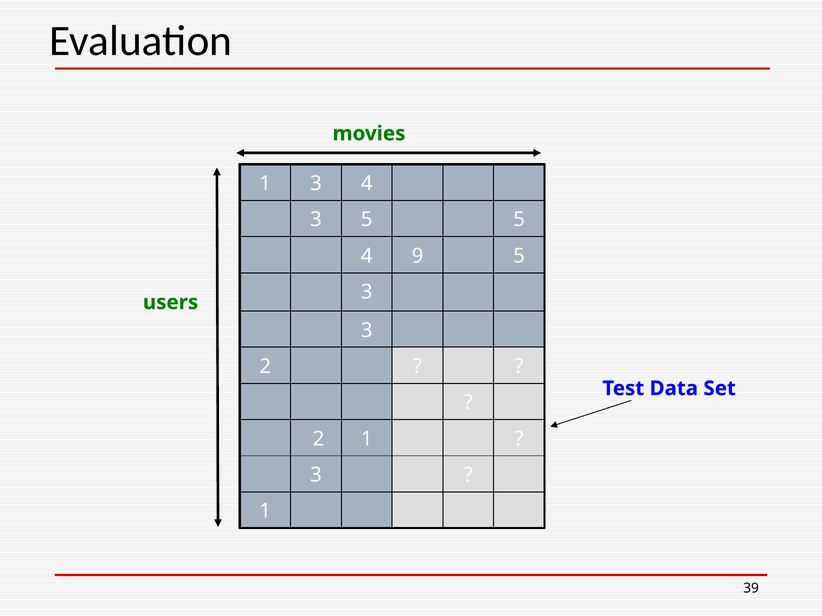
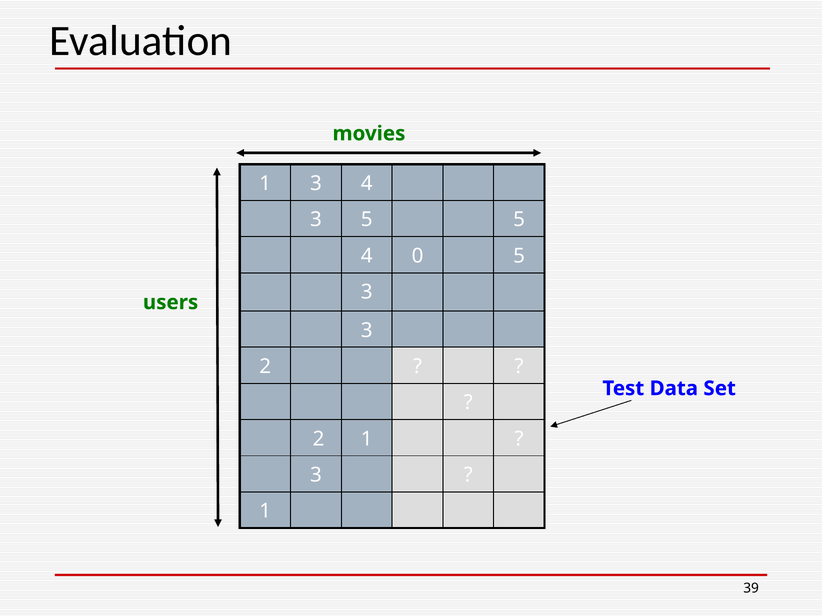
9: 9 -> 0
